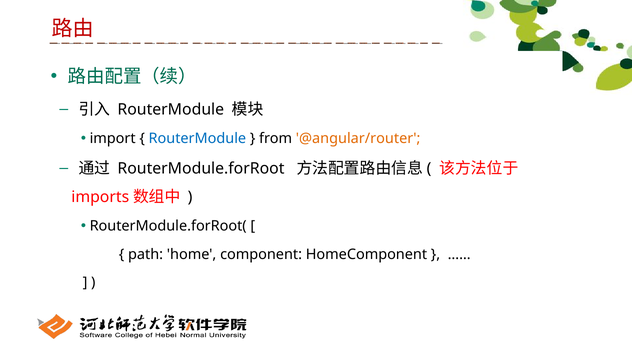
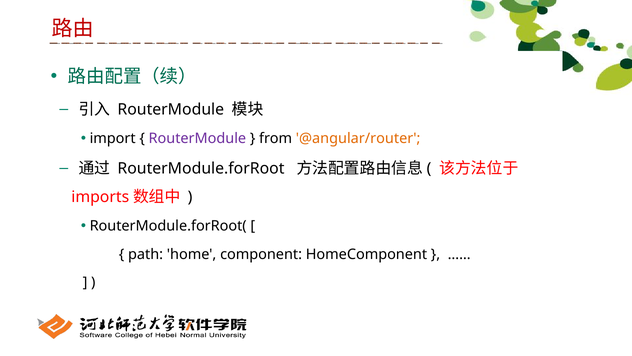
RouterModule at (197, 138) colour: blue -> purple
